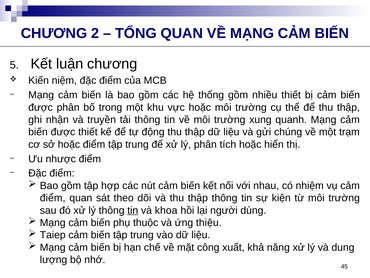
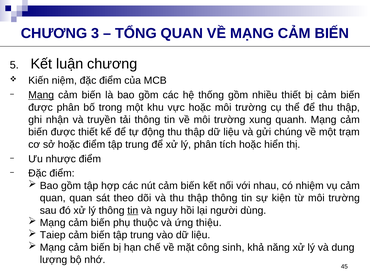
2: 2 -> 3
Mạng at (41, 95) underline: none -> present
điểm at (53, 198): điểm -> quan
khoa: khoa -> nguy
xuất: xuất -> sinh
